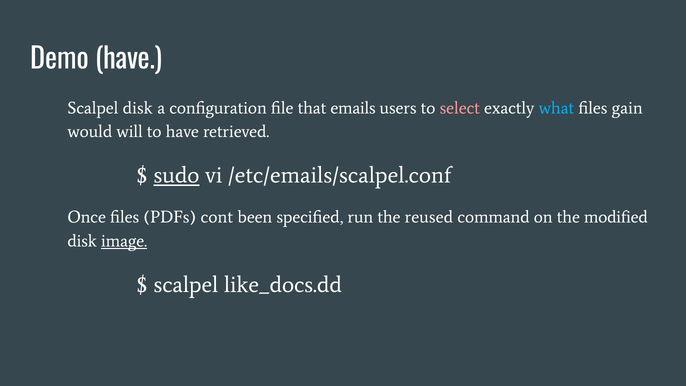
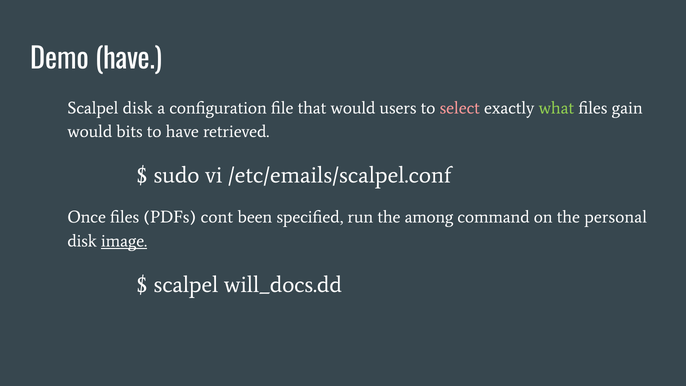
that emails: emails -> would
what colour: light blue -> light green
will: will -> bits
sudo underline: present -> none
reused: reused -> among
modified: modified -> personal
like_docs.dd: like_docs.dd -> will_docs.dd
